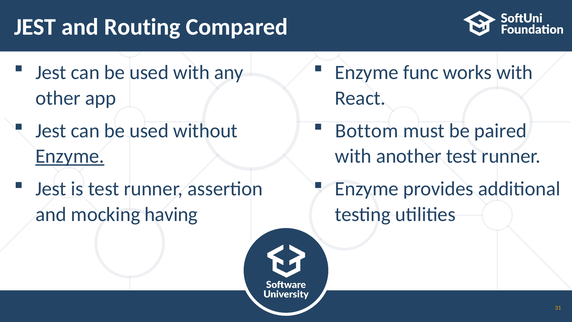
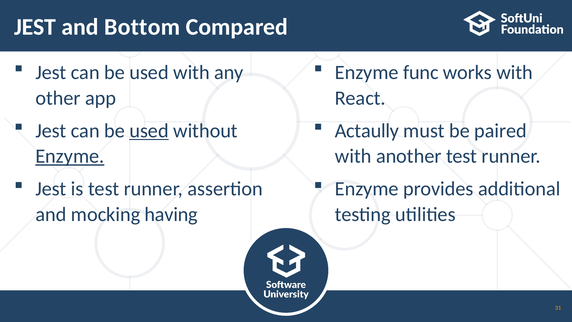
Routing: Routing -> Bottom
used at (149, 131) underline: none -> present
Bottom: Bottom -> Actaully
